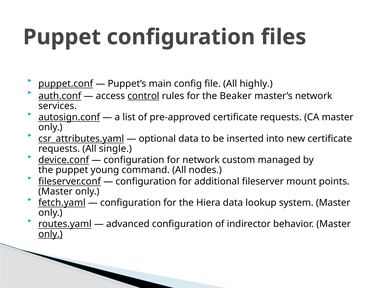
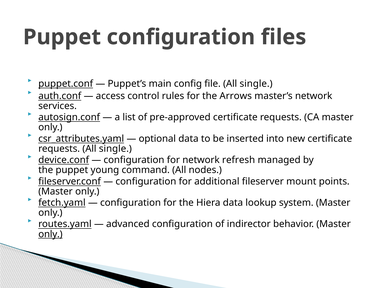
file All highly: highly -> single
control underline: present -> none
Beaker: Beaker -> Arrows
custom: custom -> refresh
